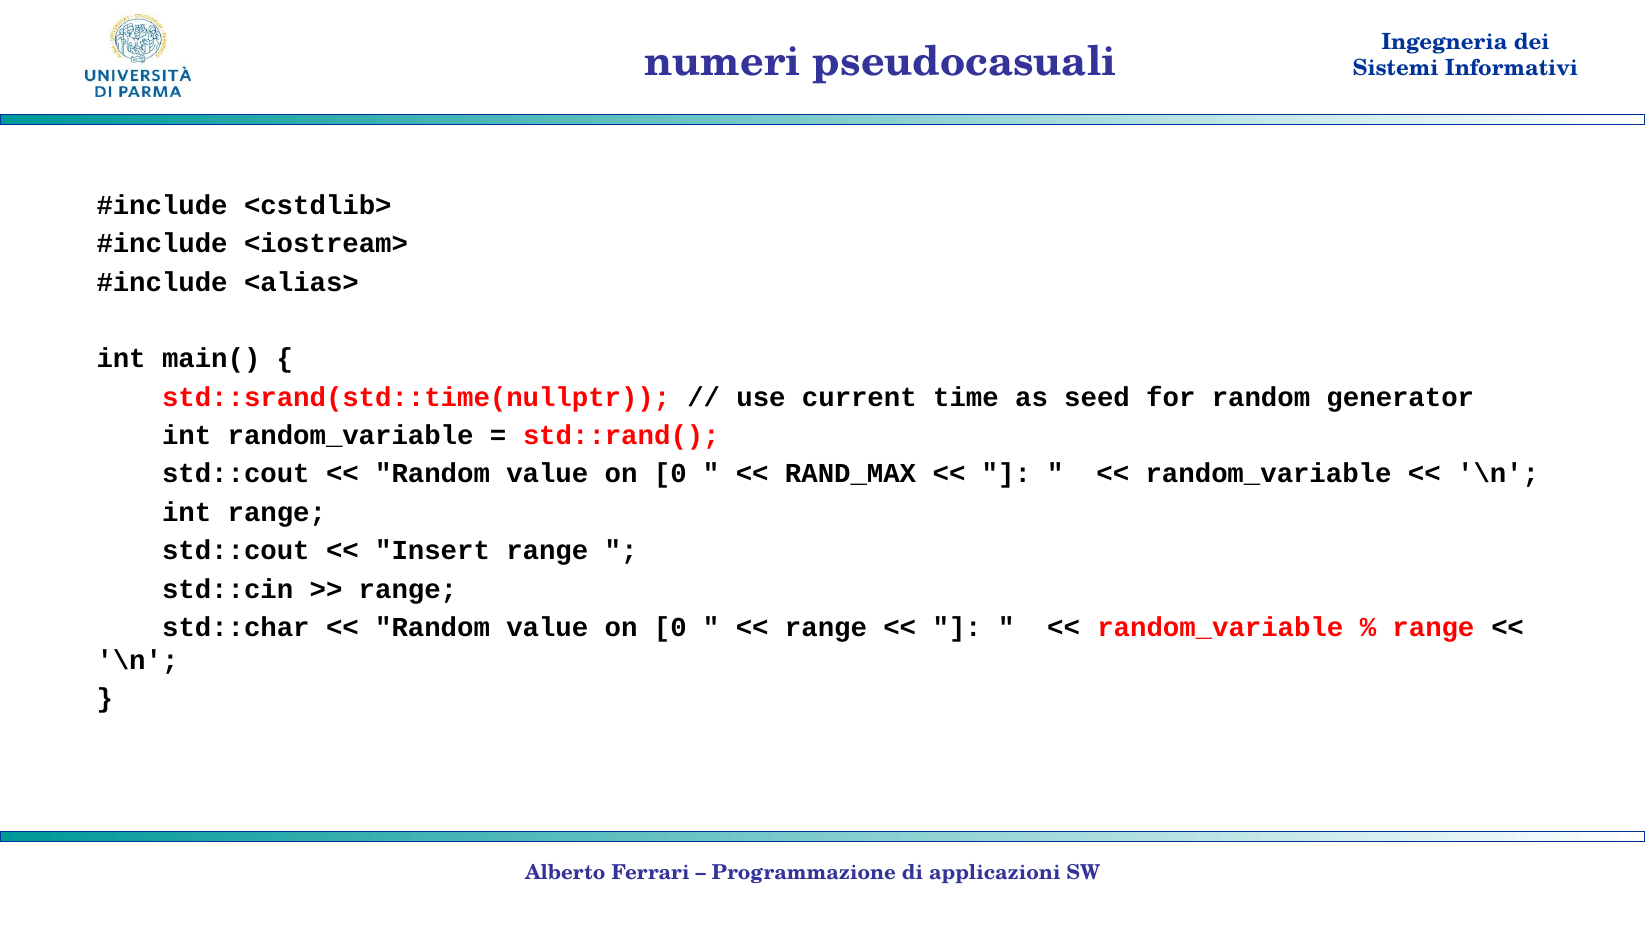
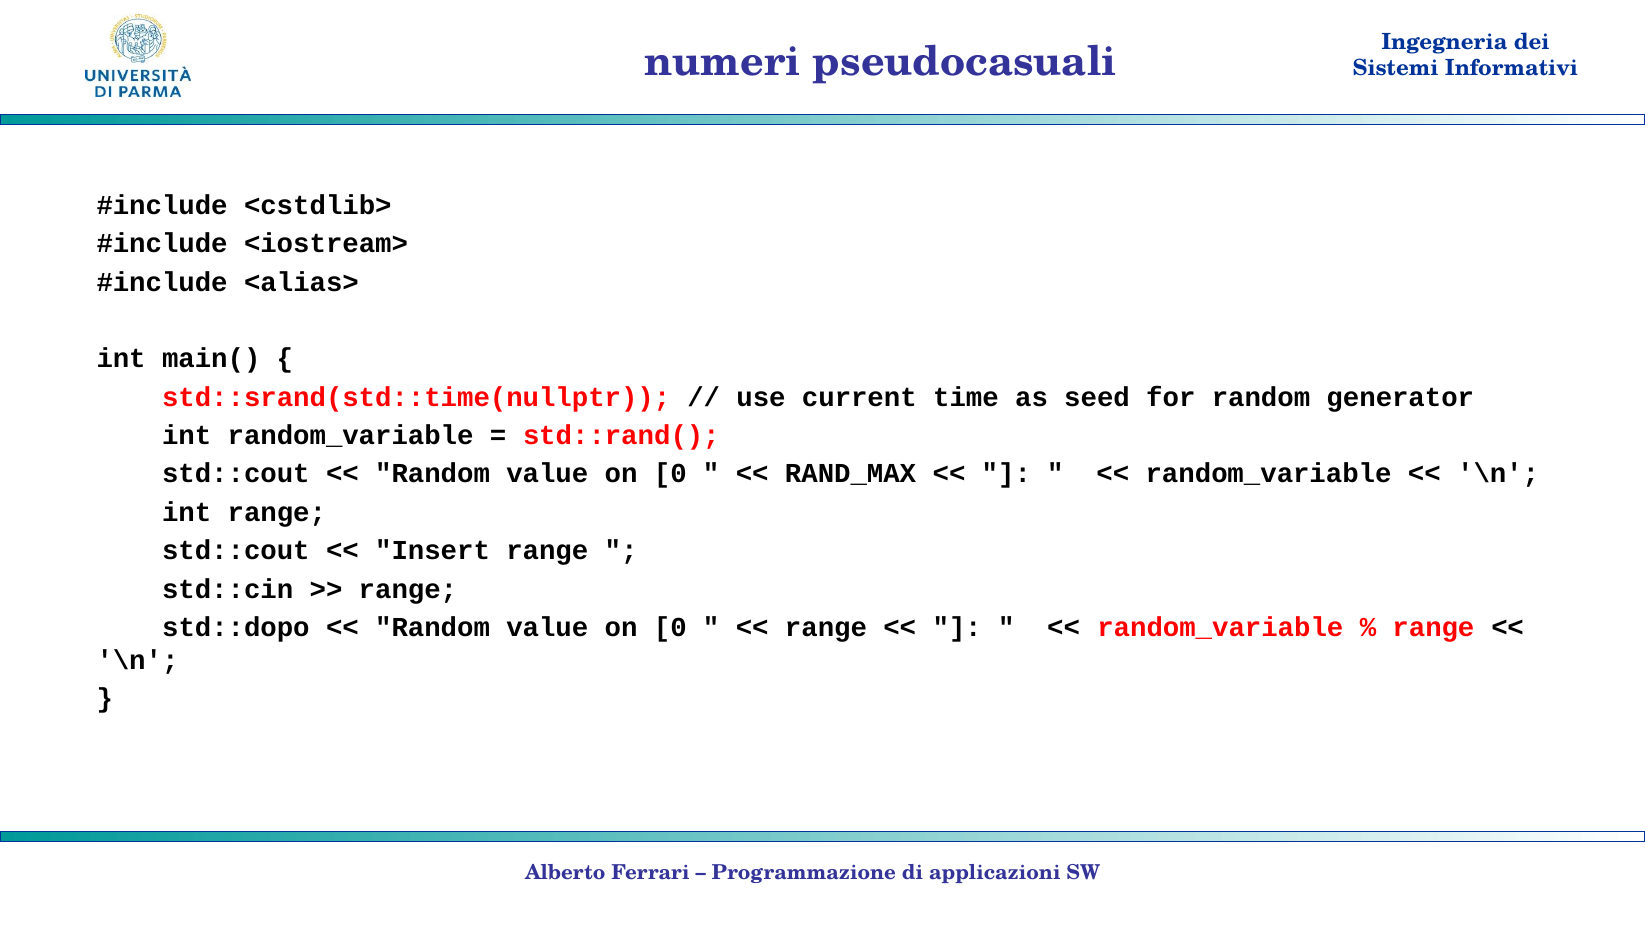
std::char: std::char -> std::dopo
